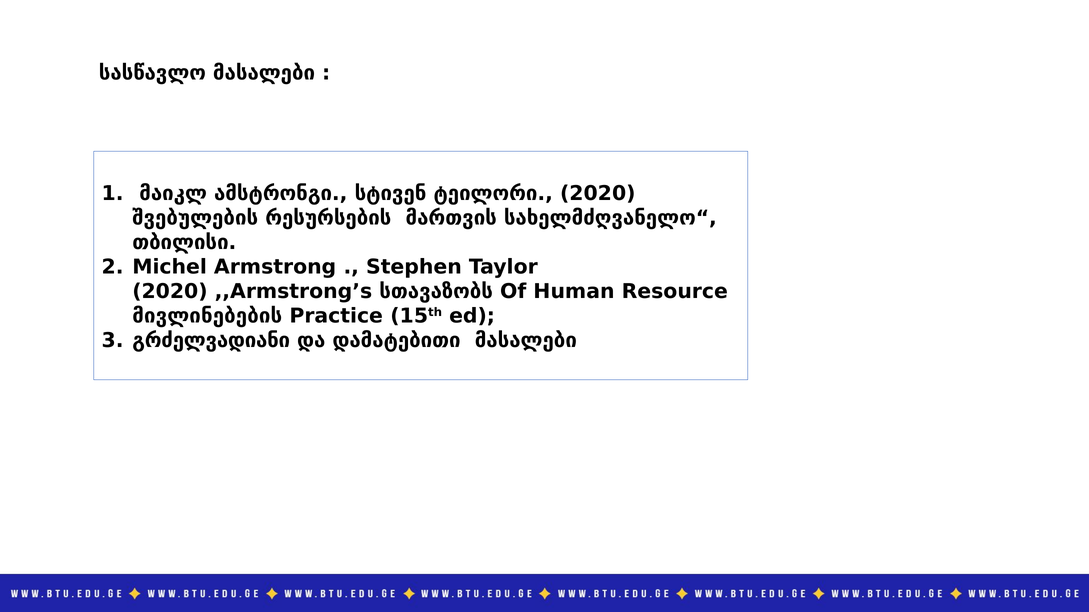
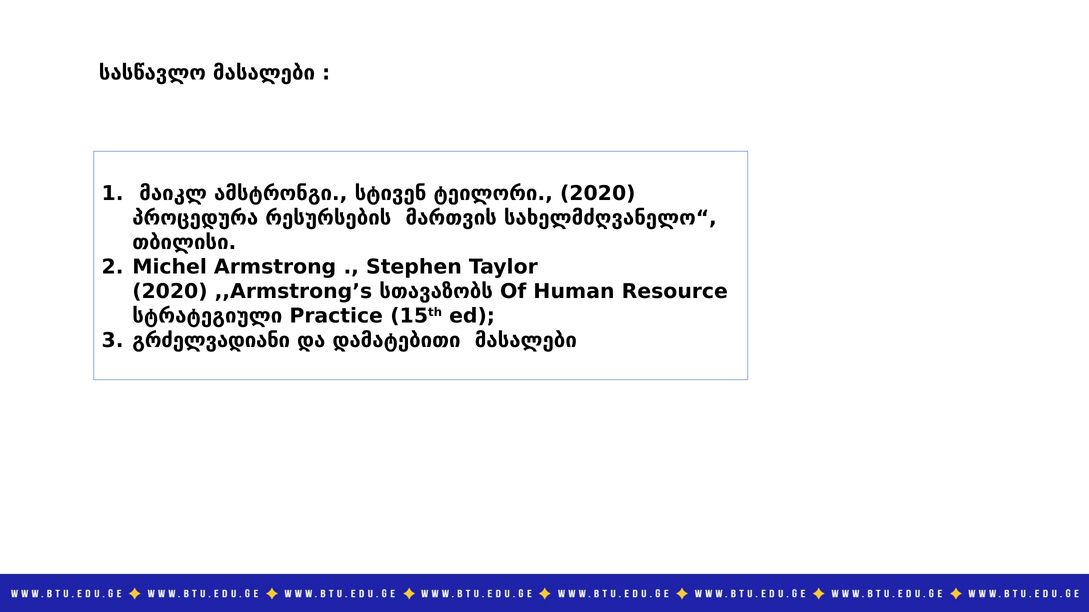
შვებულების: შვებულების -> პროცედურა
მივლინებების: მივლინებების -> სტრატეგიული
